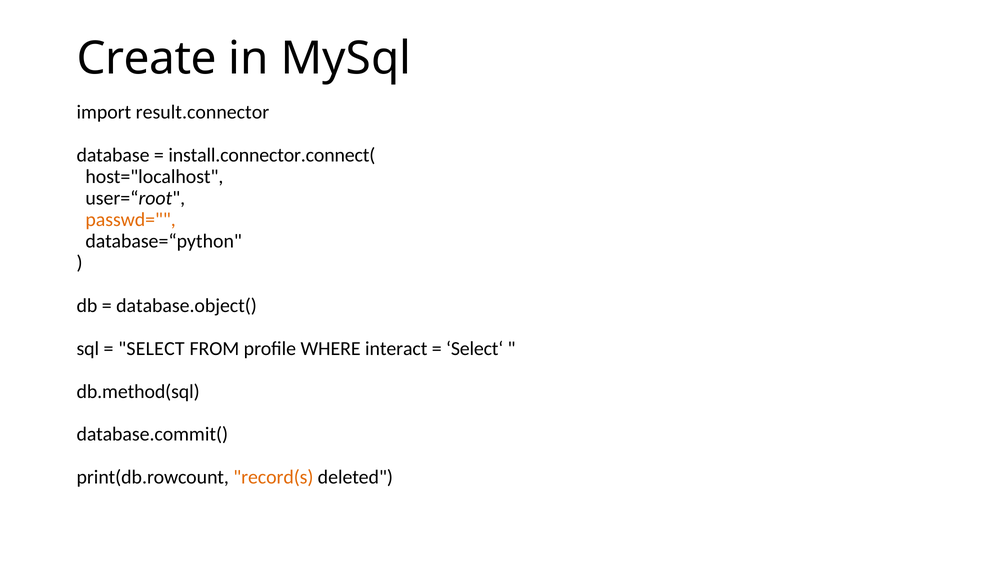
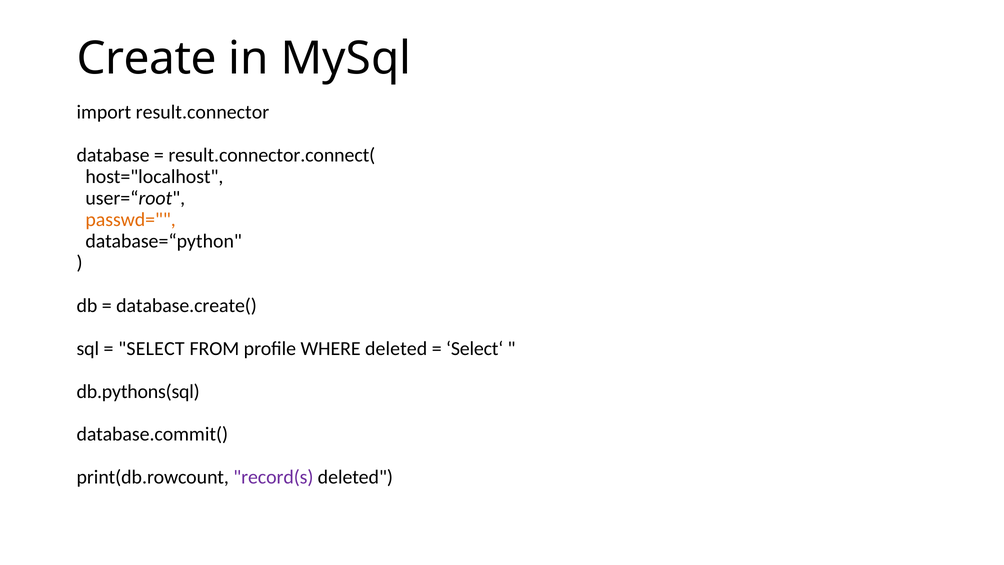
install.connector.connect(: install.connector.connect( -> result.connector.connect(
database.object(: database.object( -> database.create(
WHERE interact: interact -> deleted
db.method(sql: db.method(sql -> db.pythons(sql
record(s colour: orange -> purple
